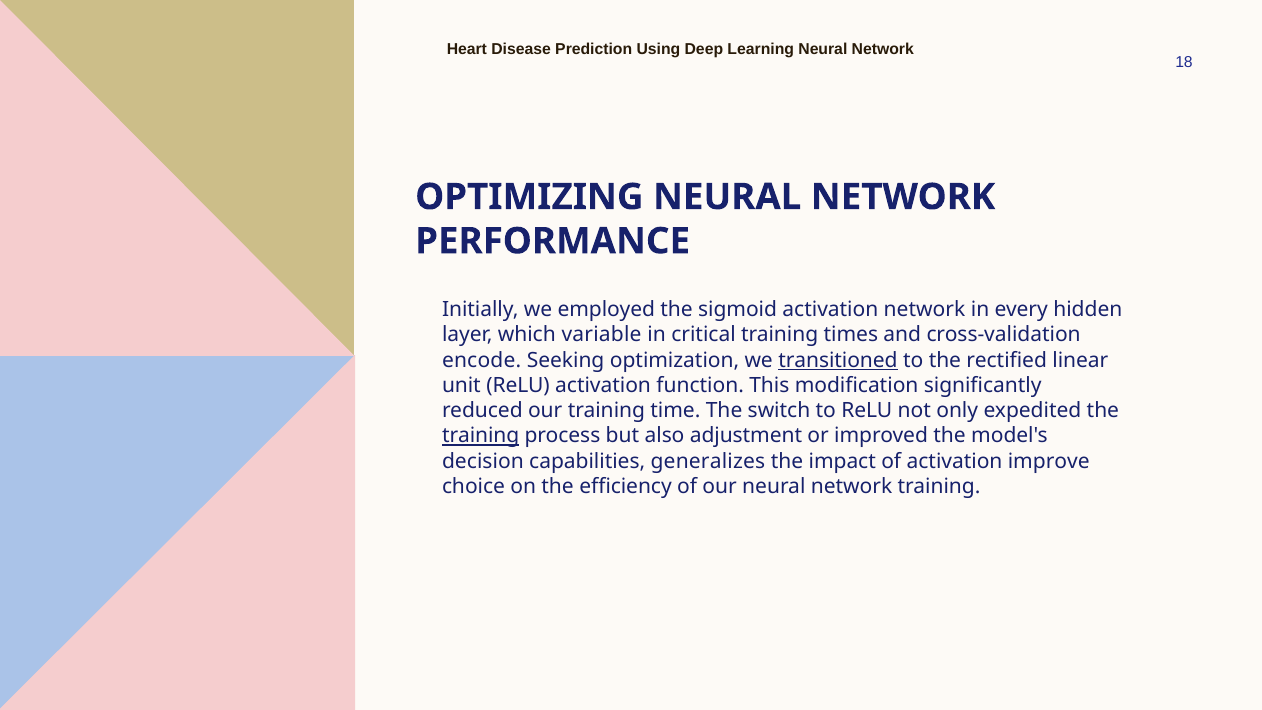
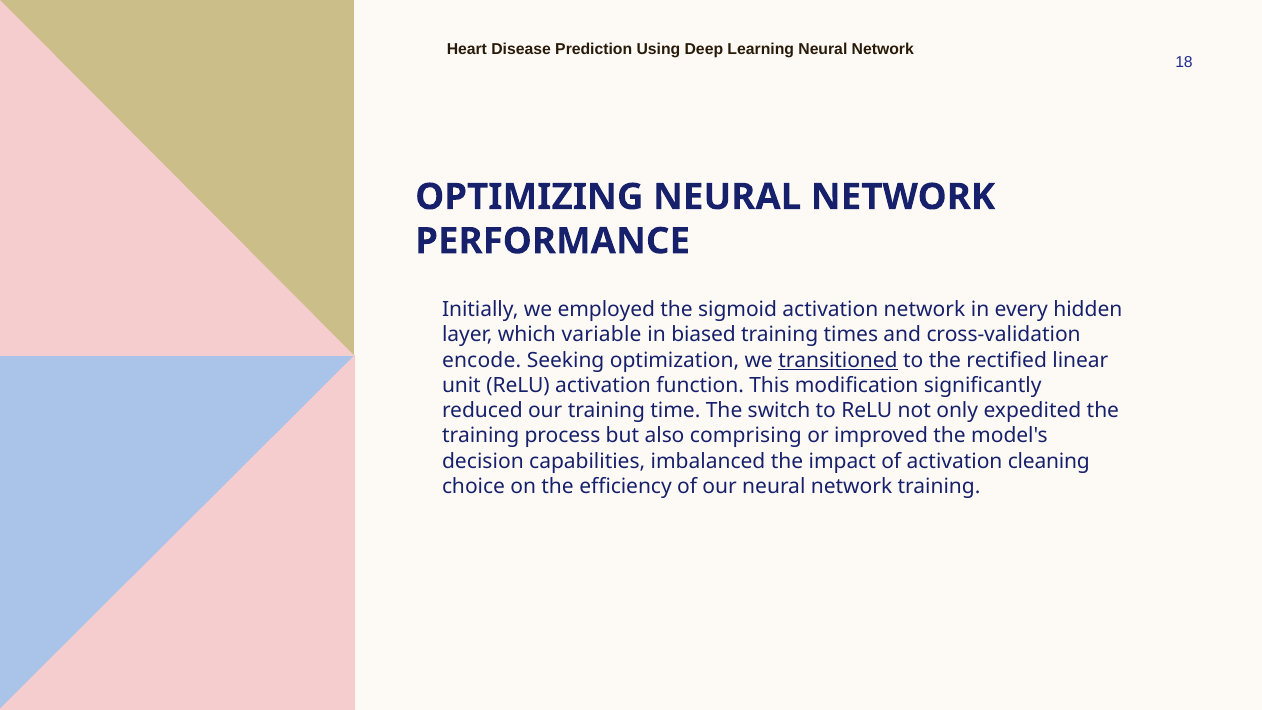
critical: critical -> biased
training at (481, 436) underline: present -> none
adjustment: adjustment -> comprising
generalizes: generalizes -> imbalanced
improve: improve -> cleaning
